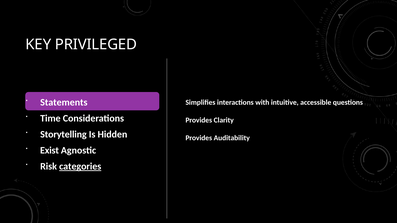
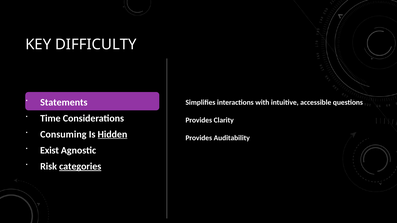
PRIVILEGED: PRIVILEGED -> DIFFICULTY
Storytelling: Storytelling -> Consuming
Hidden underline: none -> present
